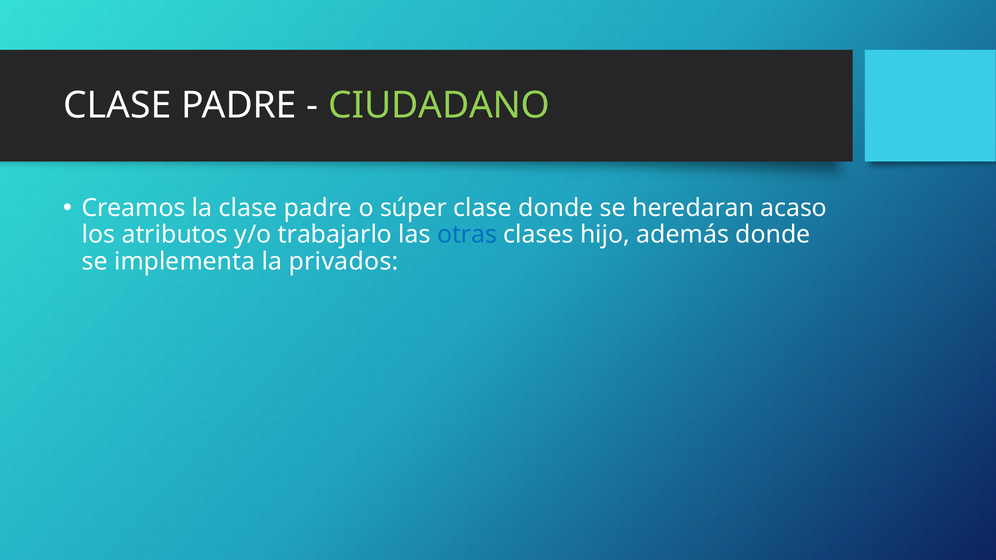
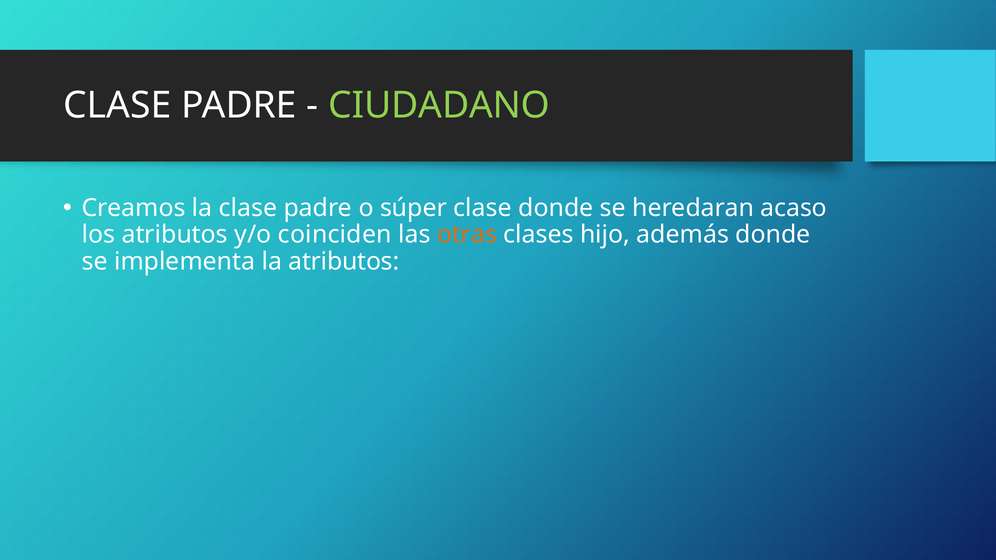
trabajarlo: trabajarlo -> coinciden
otras colour: blue -> orange
la privados: privados -> atributos
